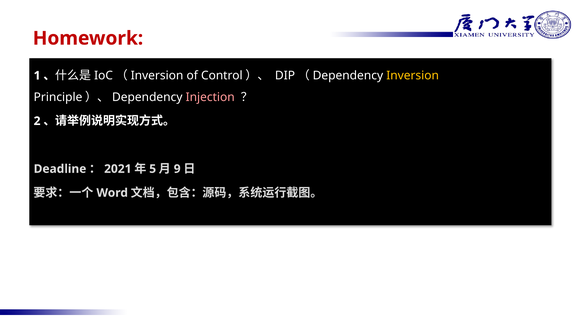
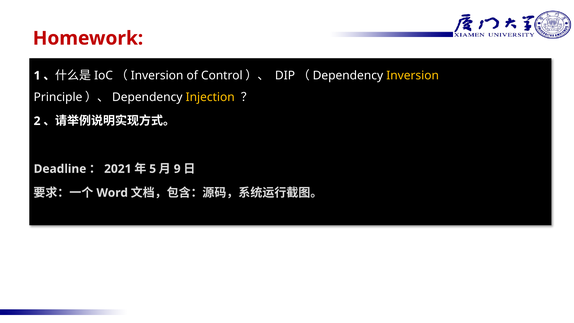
Injection colour: pink -> yellow
